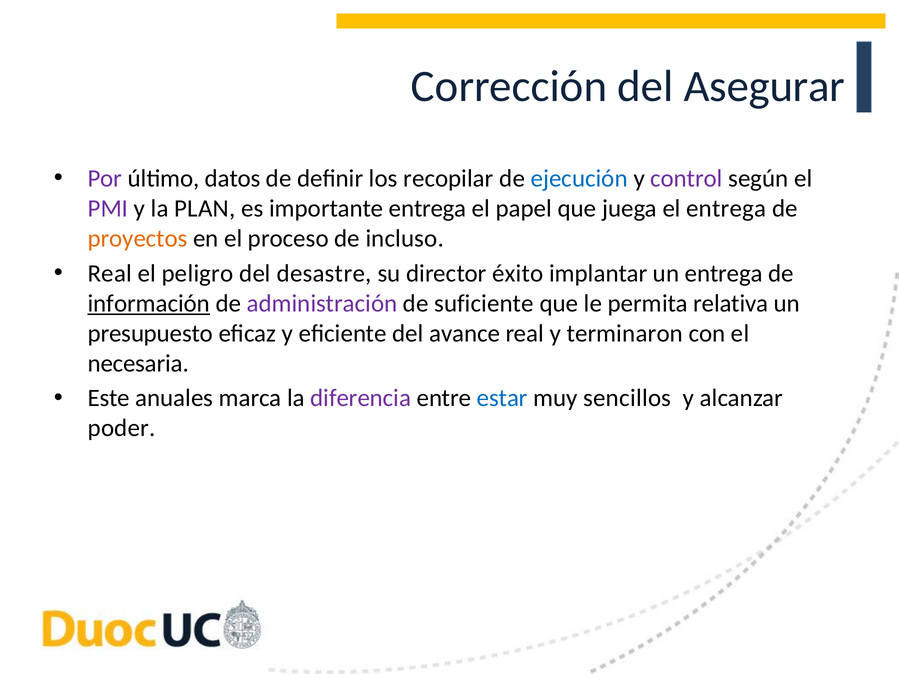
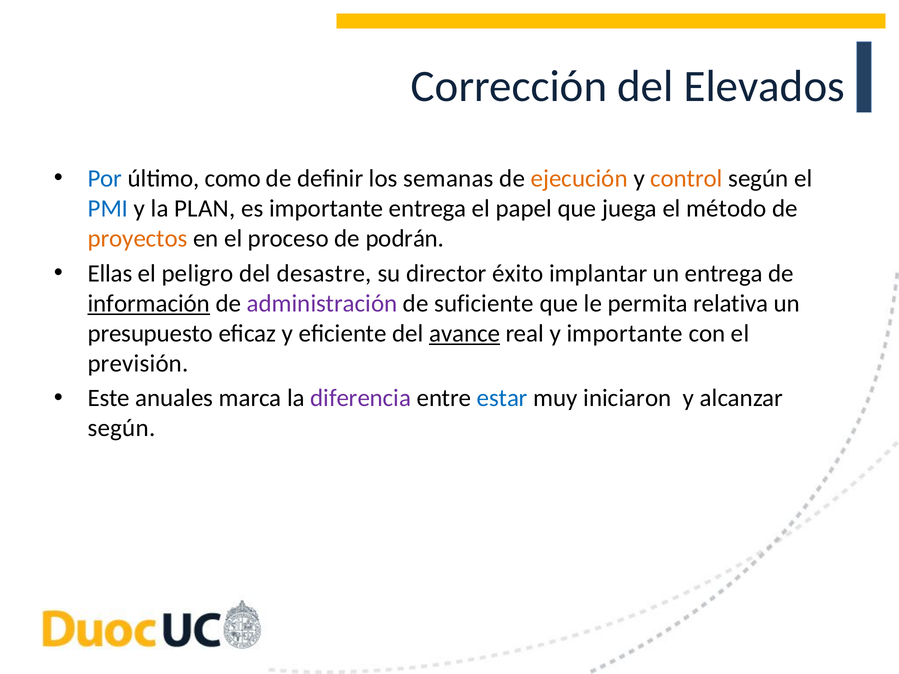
Asegurar: Asegurar -> Elevados
Por colour: purple -> blue
datos: datos -> como
recopilar: recopilar -> semanas
ejecución colour: blue -> orange
control colour: purple -> orange
PMI colour: purple -> blue
el entrega: entrega -> método
incluso: incluso -> podrán
Real at (110, 273): Real -> Ellas
avance underline: none -> present
y terminaron: terminaron -> importante
necesaria: necesaria -> previsión
sencillos: sencillos -> iniciaron
poder at (122, 428): poder -> según
